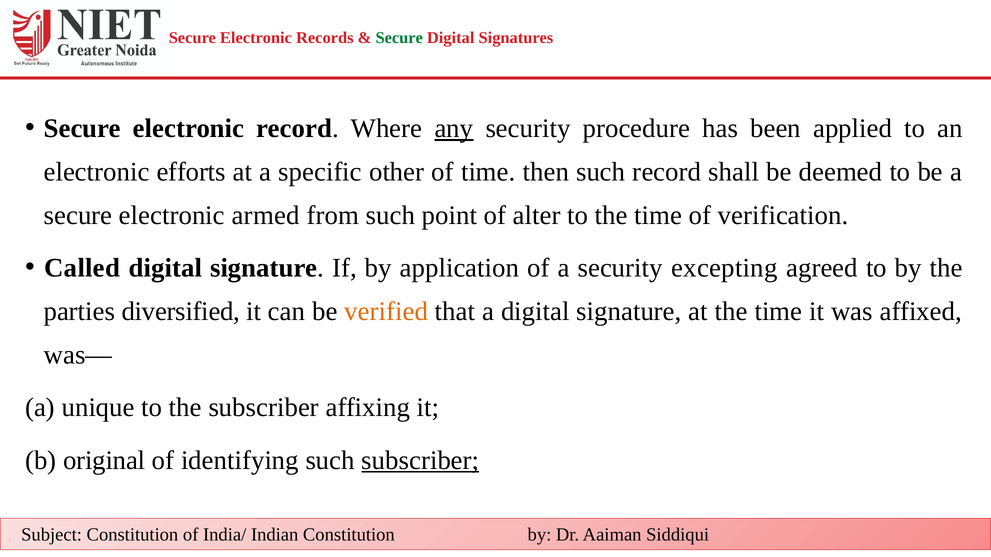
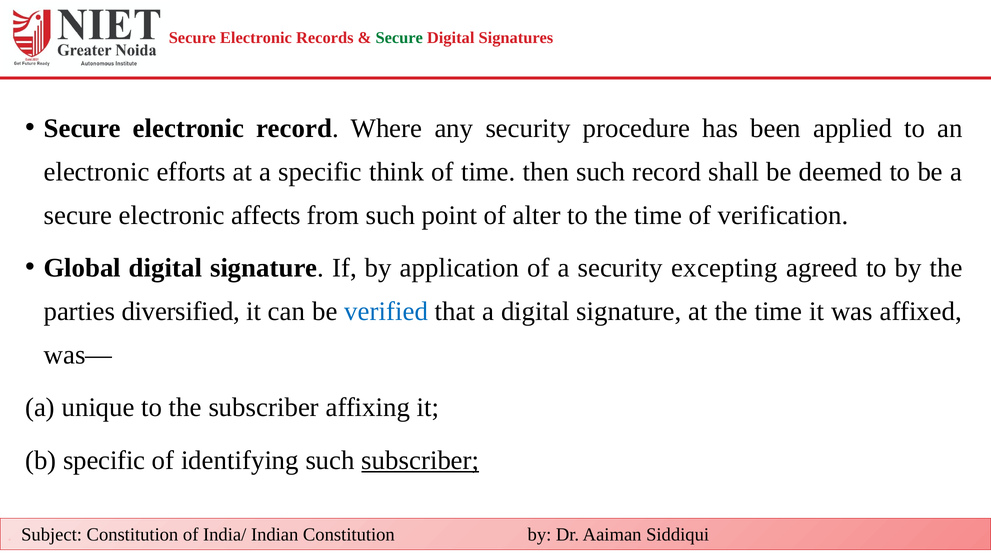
any underline: present -> none
other: other -> think
armed: armed -> affects
Called: Called -> Global
verified colour: orange -> blue
b original: original -> specific
